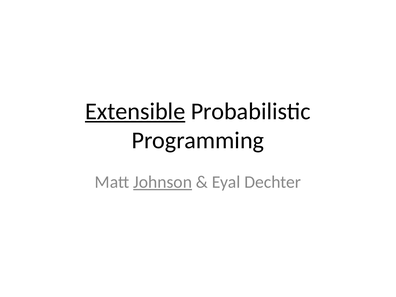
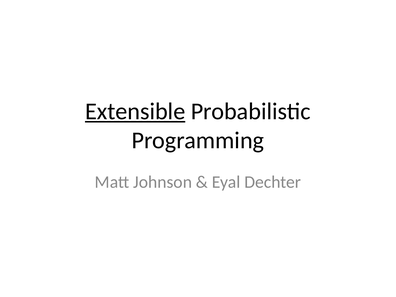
Johnson underline: present -> none
